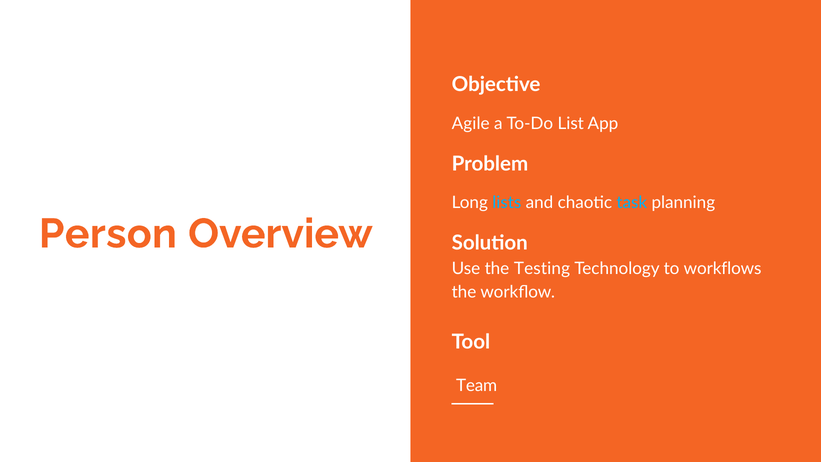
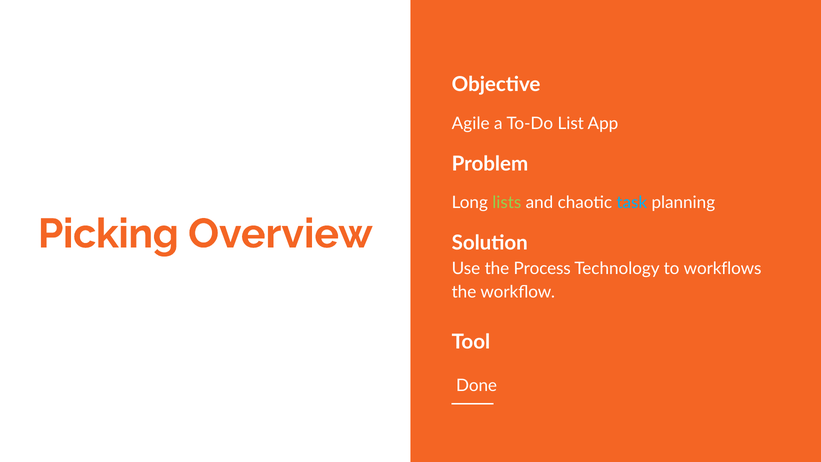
lists colour: light blue -> light green
Person: Person -> Picking
Testing: Testing -> Process
Team: Team -> Done
